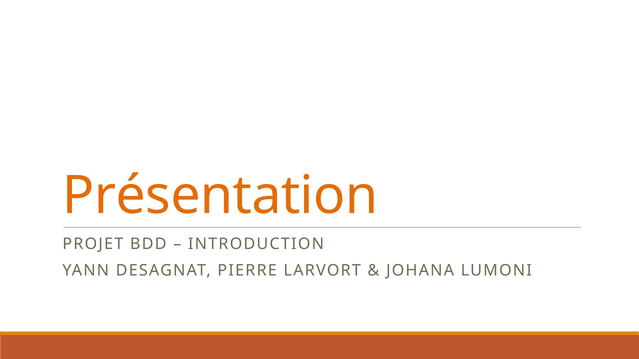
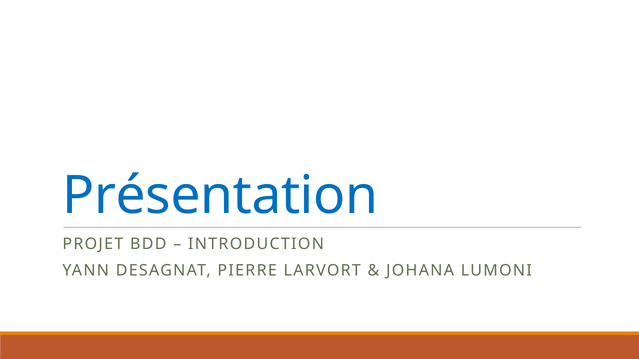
Présentation colour: orange -> blue
